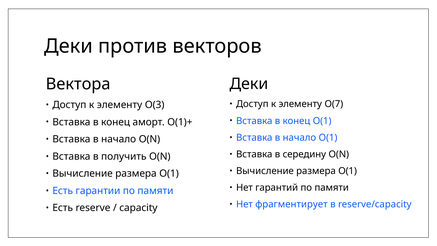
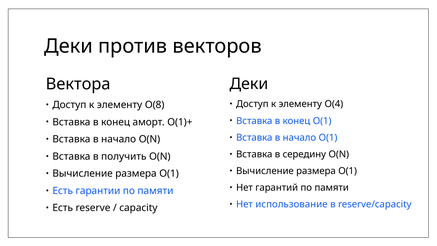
O(7: O(7 -> O(4
O(3: O(3 -> O(8
фрагментирует: фрагментирует -> использование
